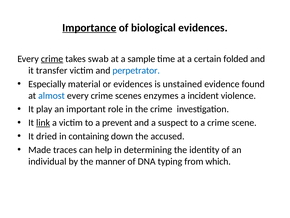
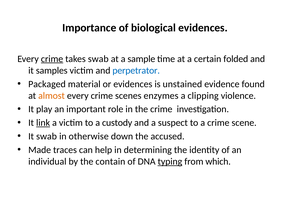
Importance underline: present -> none
transfer: transfer -> samples
Especially: Especially -> Packaged
almost colour: blue -> orange
incident: incident -> clipping
prevent: prevent -> custody
It dried: dried -> swab
containing: containing -> otherwise
manner: manner -> contain
typing underline: none -> present
